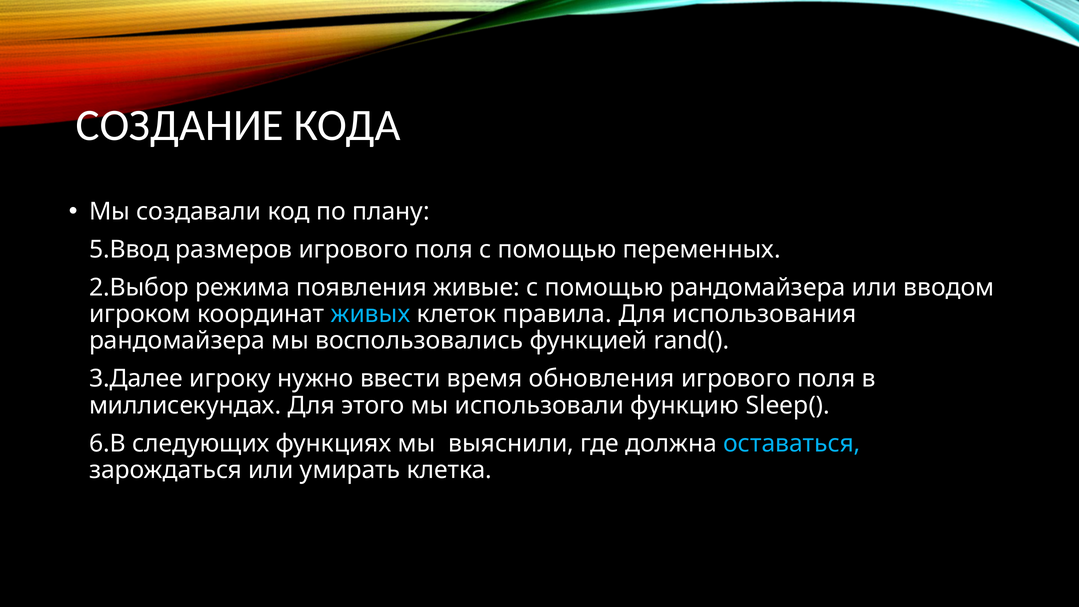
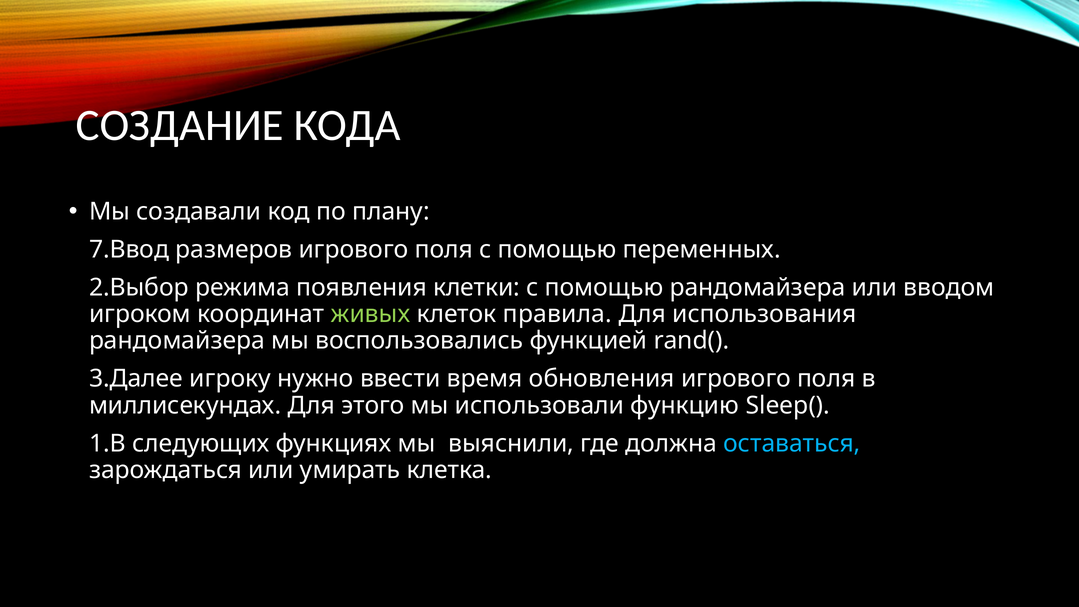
5.Ввод: 5.Ввод -> 7.Ввод
живые: живые -> клетки
живых colour: light blue -> light green
6.В: 6.В -> 1.В
